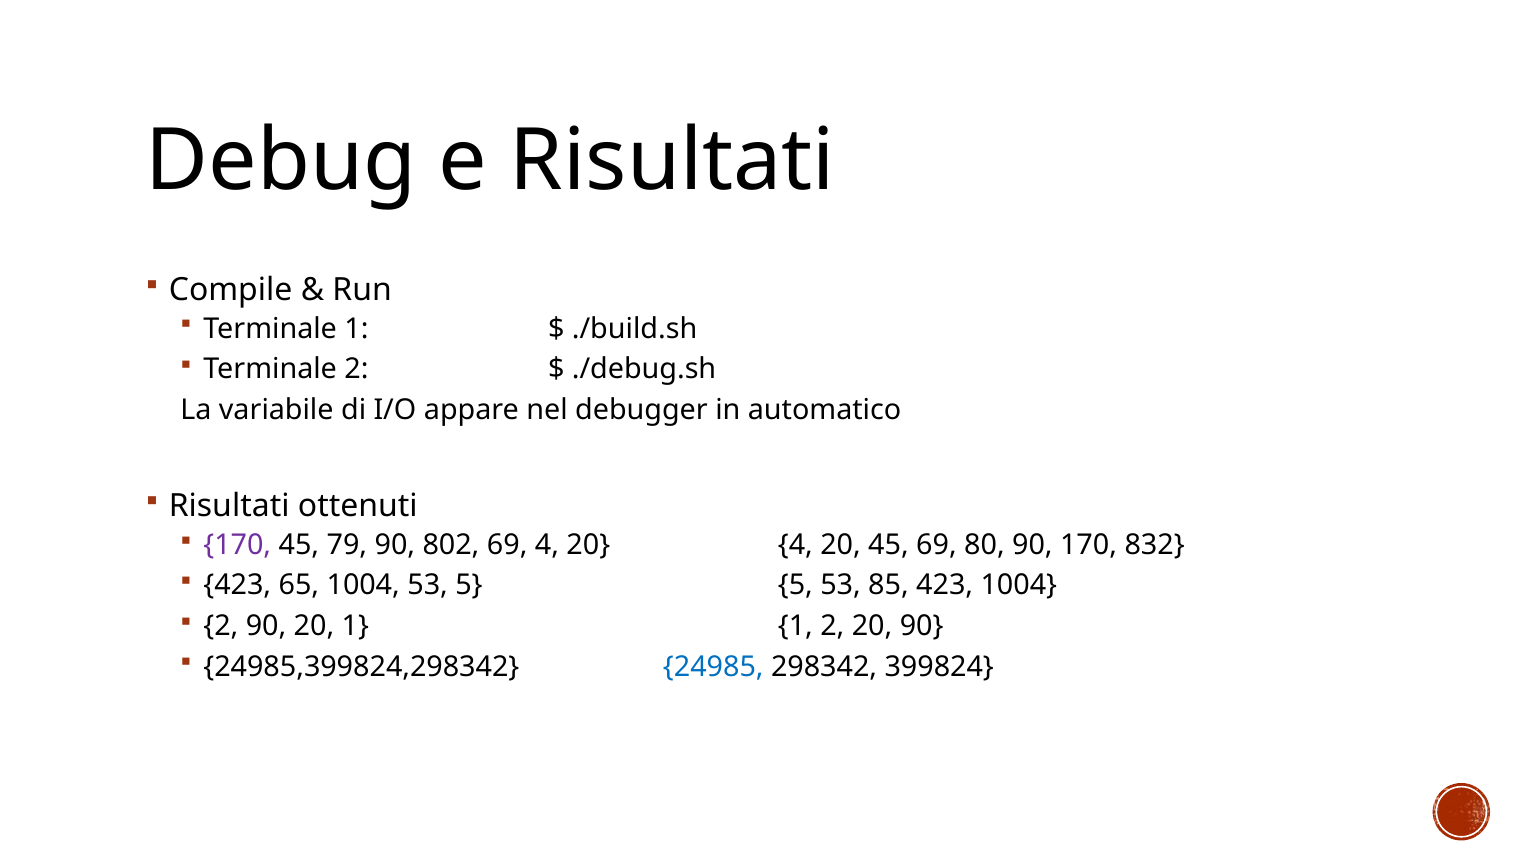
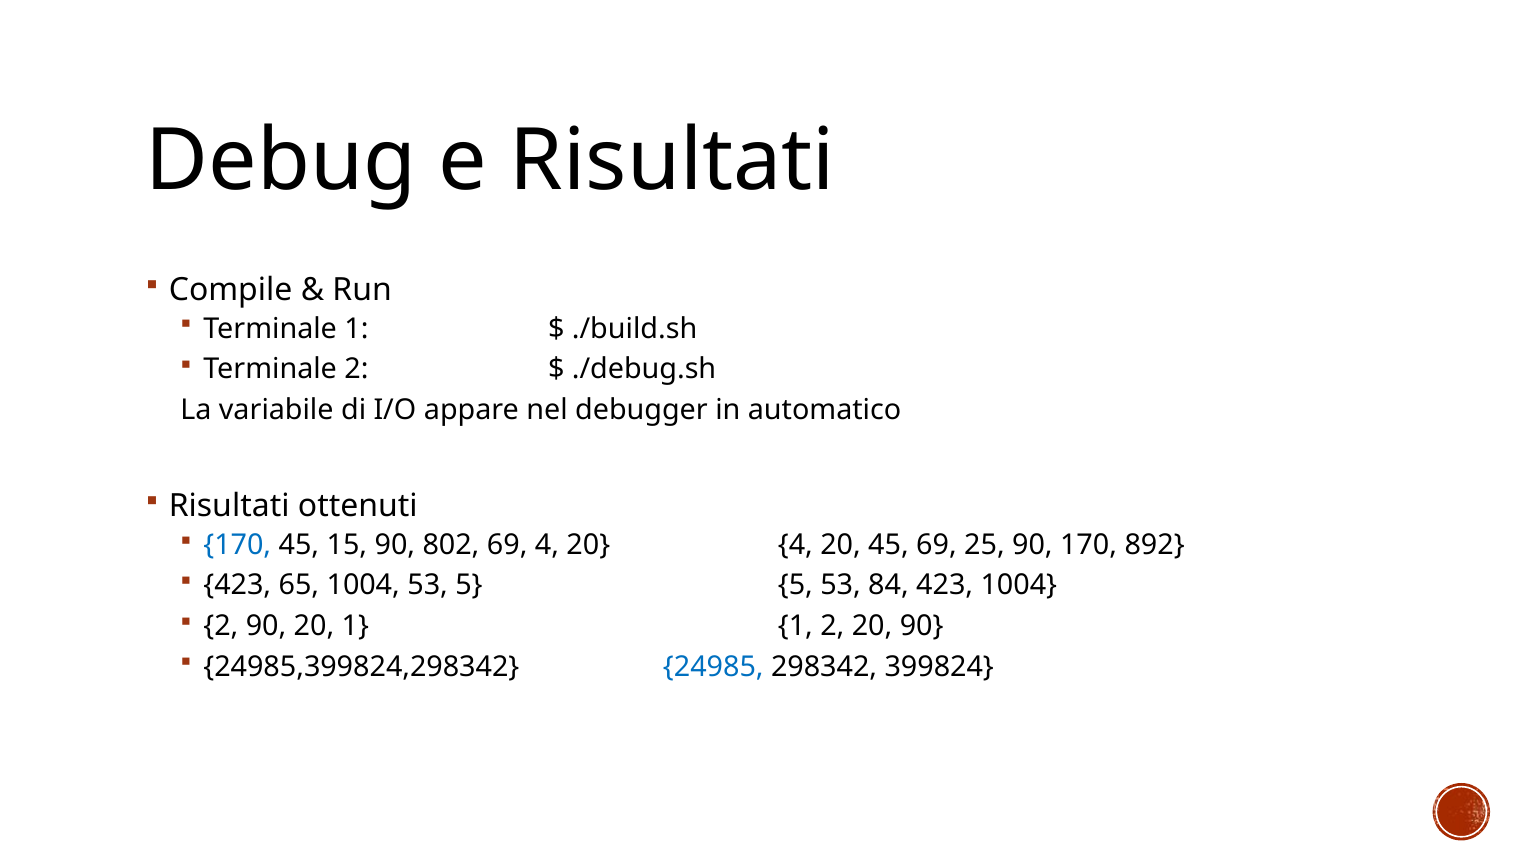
170 at (237, 545) colour: purple -> blue
79: 79 -> 15
80: 80 -> 25
832: 832 -> 892
85: 85 -> 84
